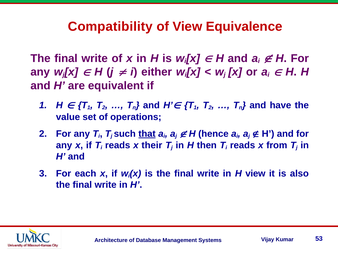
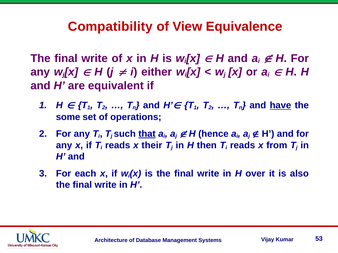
have underline: none -> present
value: value -> some
H view: view -> over
